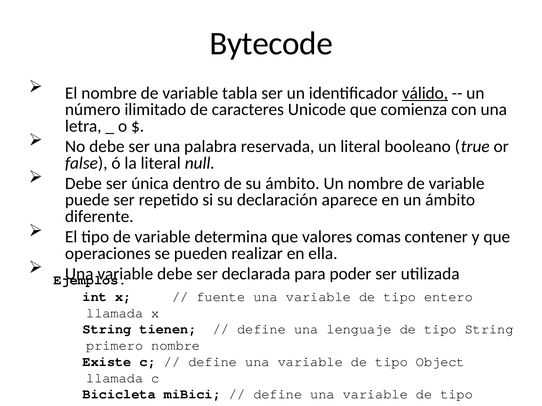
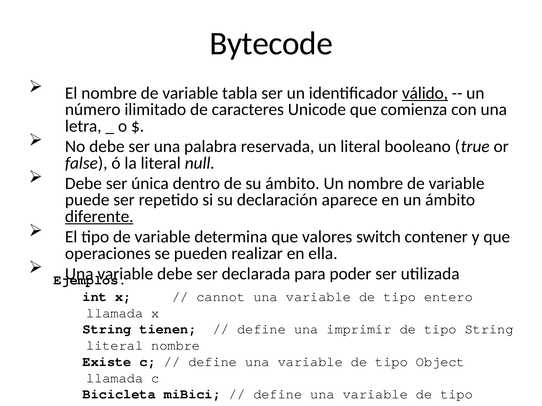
diferente underline: none -> present
comas: comas -> switch
fuente: fuente -> cannot
lenguaje: lenguaje -> imprimir
primero at (115, 346): primero -> literal
